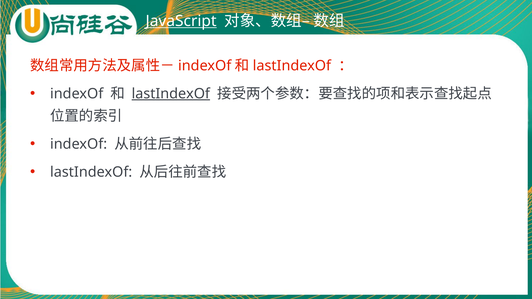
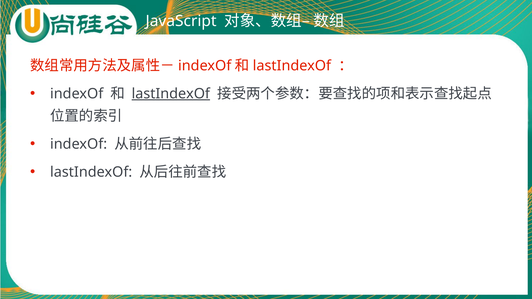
JavaScript underline: present -> none
